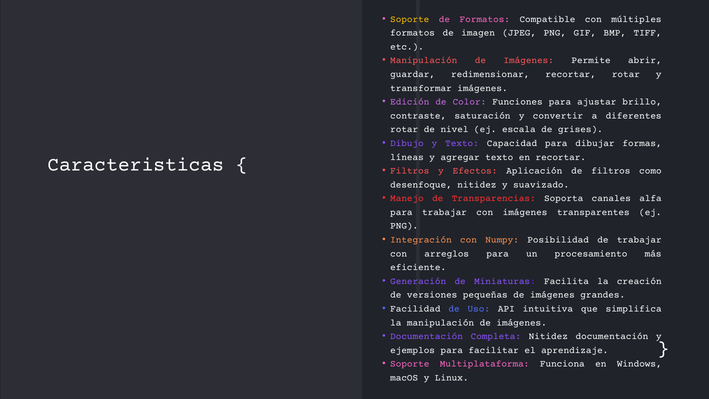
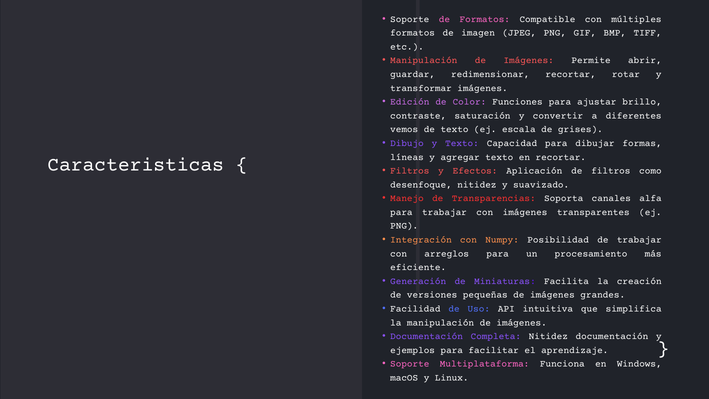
Soporte at (410, 19) colour: yellow -> white
rotar at (404, 129): rotar -> vemos
de nivel: nivel -> texto
